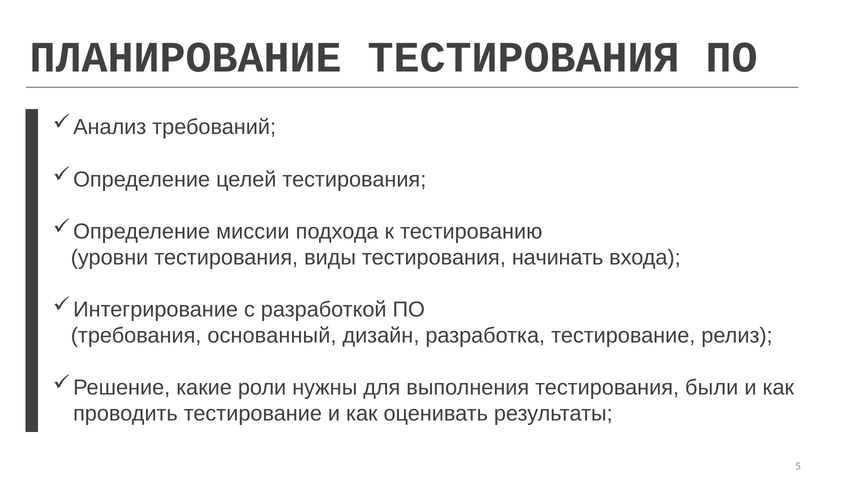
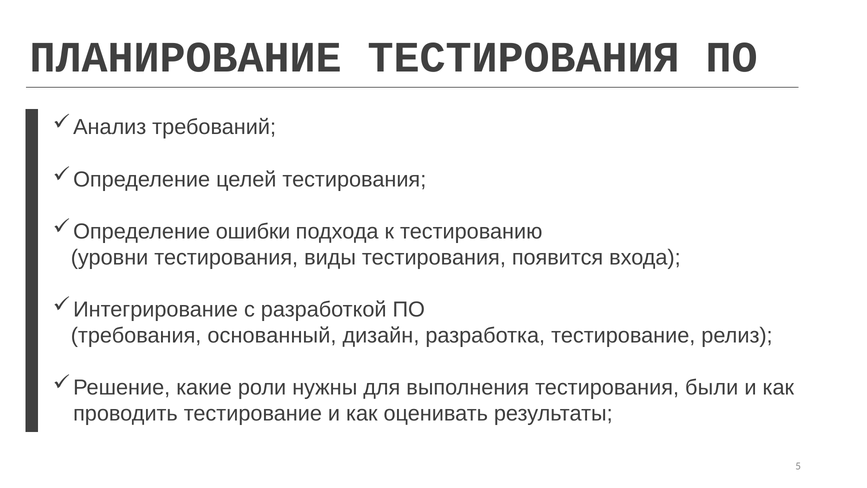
миссии: миссии -> ошибки
начинать: начинать -> появится
